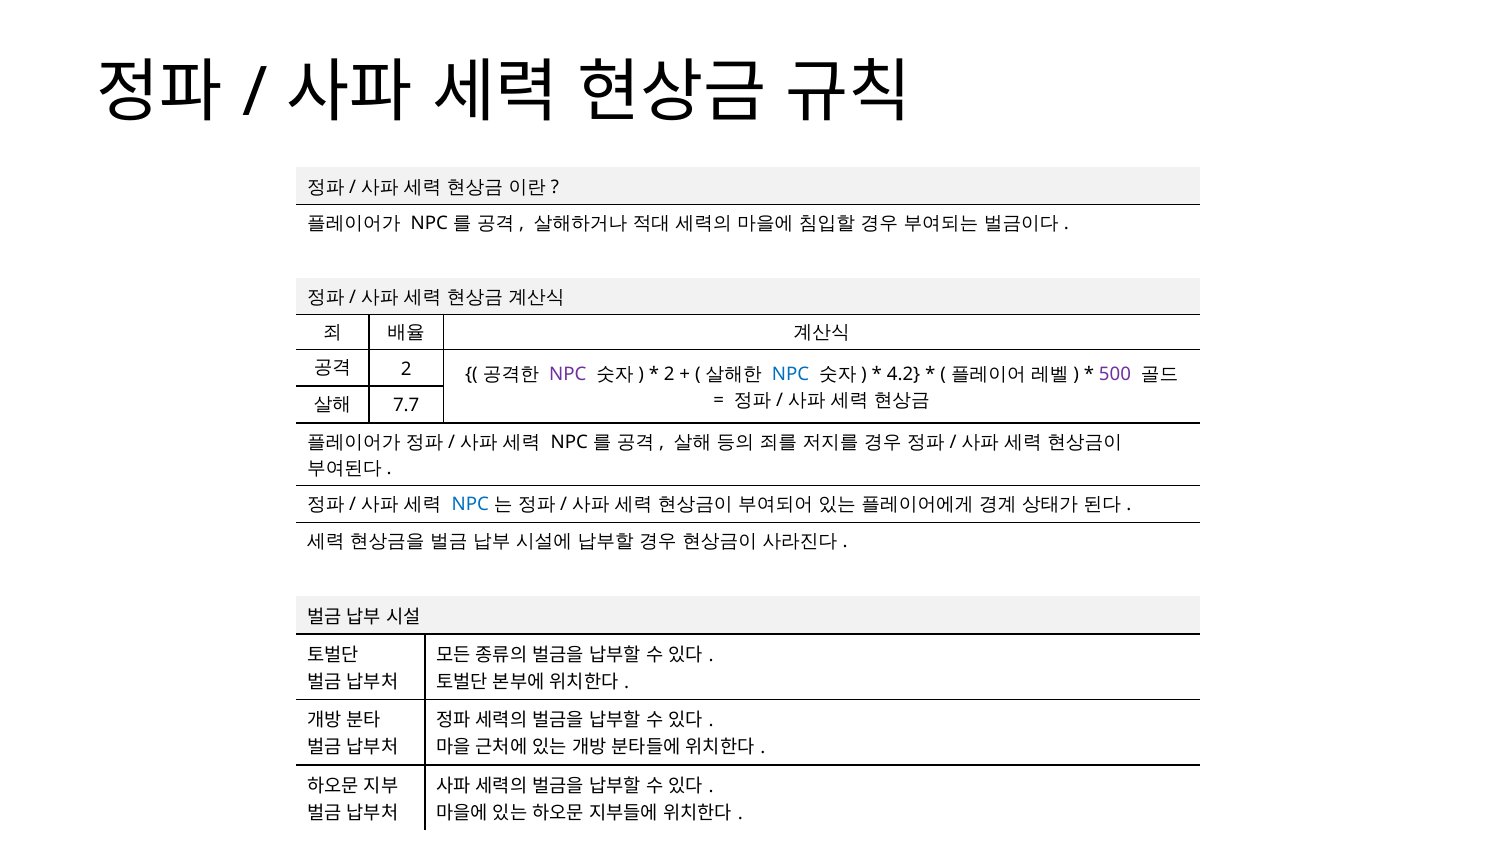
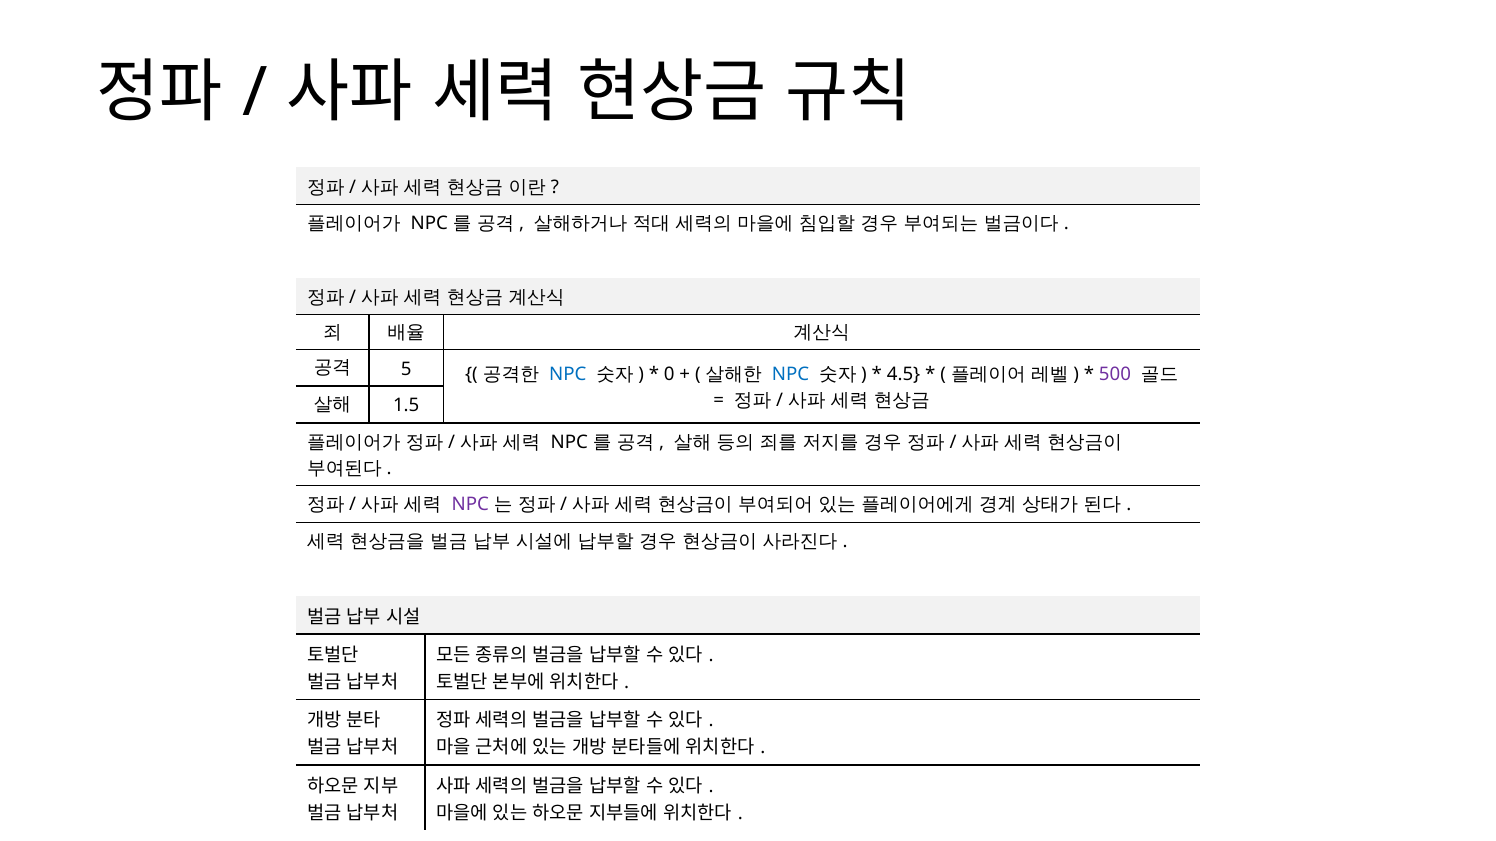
2 at (406, 369): 2 -> 5
NPC at (568, 375) colour: purple -> blue
2 at (669, 375): 2 -> 0
4.2: 4.2 -> 4.5
7.7: 7.7 -> 1.5
NPC at (470, 505) colour: blue -> purple
